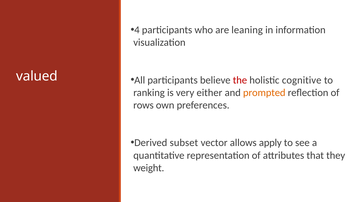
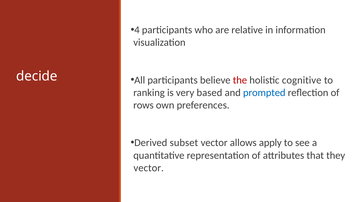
leaning: leaning -> relative
valued: valued -> decide
either: either -> based
prompted colour: orange -> blue
weight at (149, 168): weight -> vector
